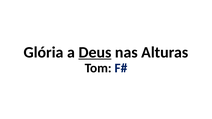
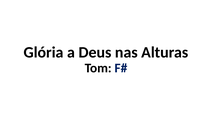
Deus underline: present -> none
